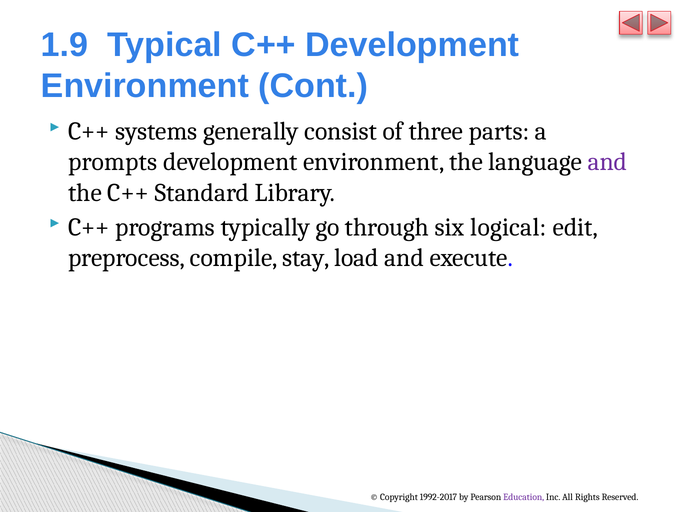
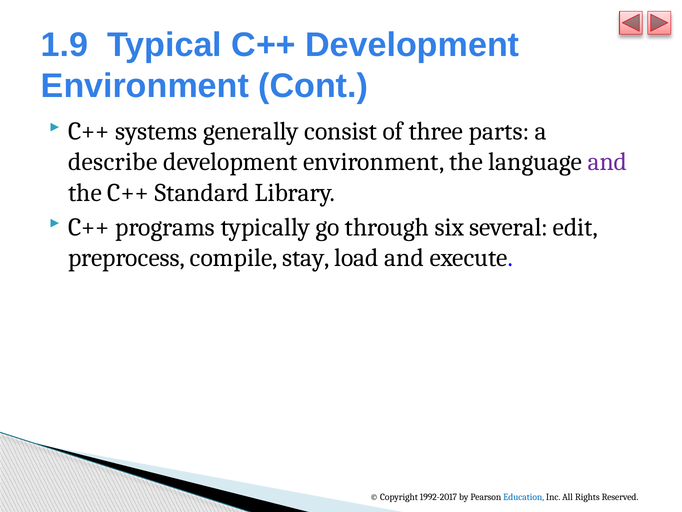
prompts: prompts -> describe
logical: logical -> several
Education colour: purple -> blue
